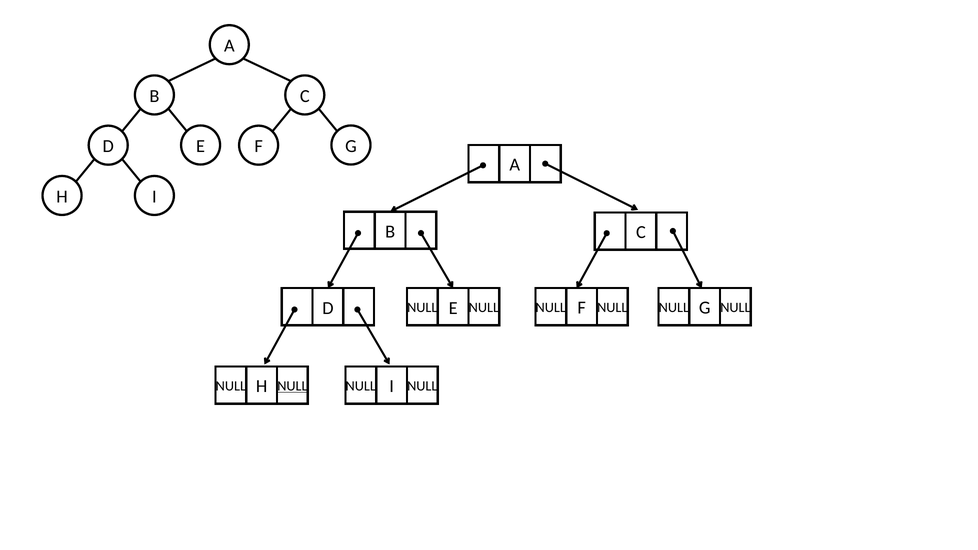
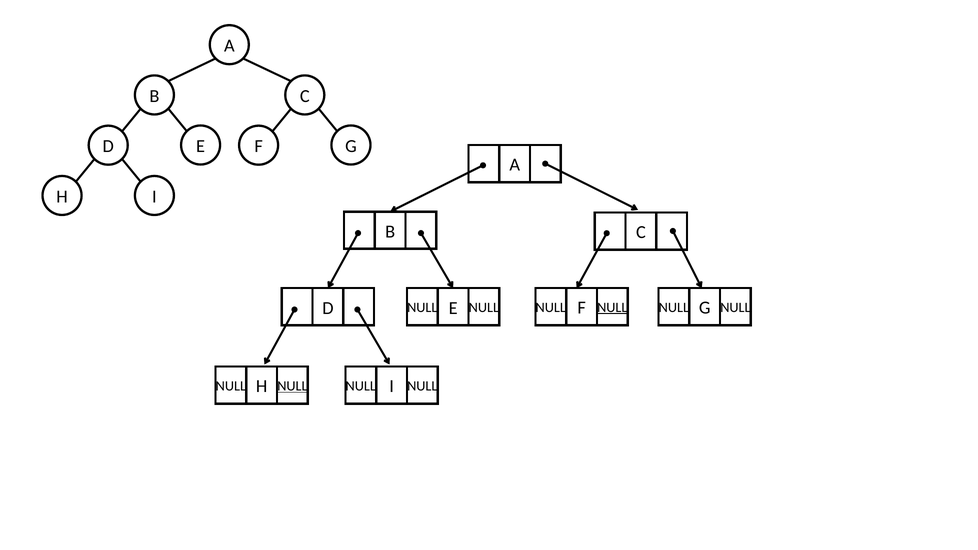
NULL at (612, 308) underline: none -> present
